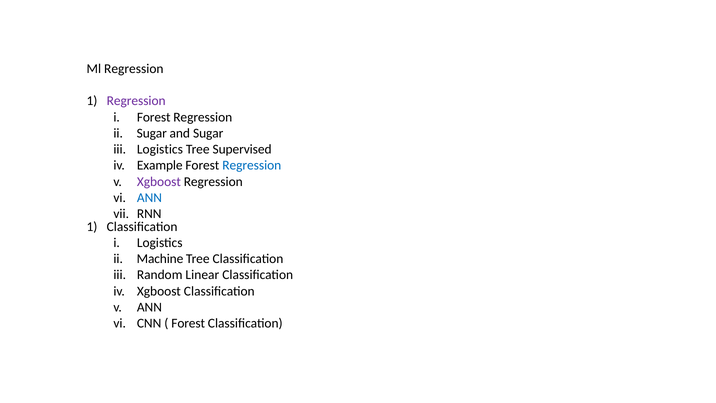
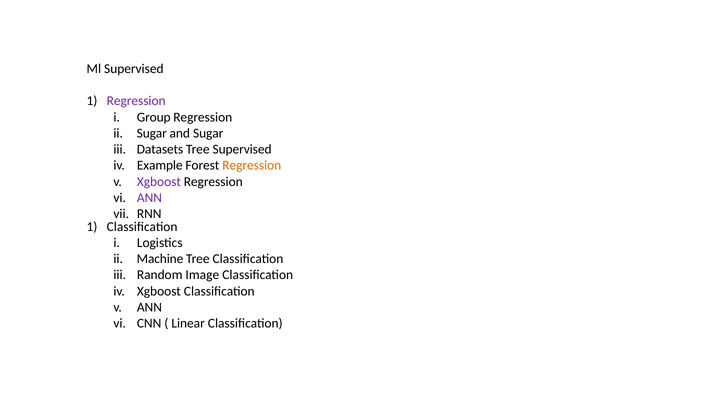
Ml Regression: Regression -> Supervised
Forest at (154, 117): Forest -> Group
Logistics at (160, 149): Logistics -> Datasets
Regression at (252, 165) colour: blue -> orange
ANN at (149, 198) colour: blue -> purple
Linear: Linear -> Image
Forest at (188, 323): Forest -> Linear
